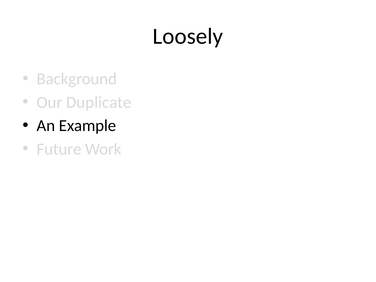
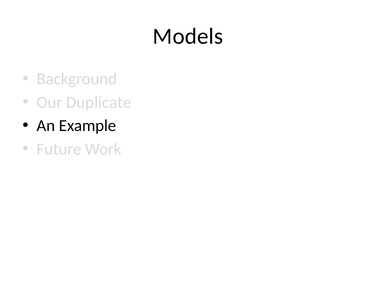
Loosely: Loosely -> Models
